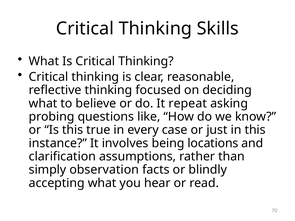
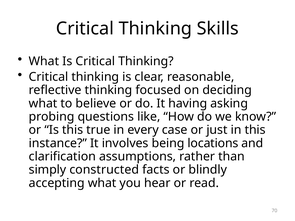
repeat: repeat -> having
observation: observation -> constructed
